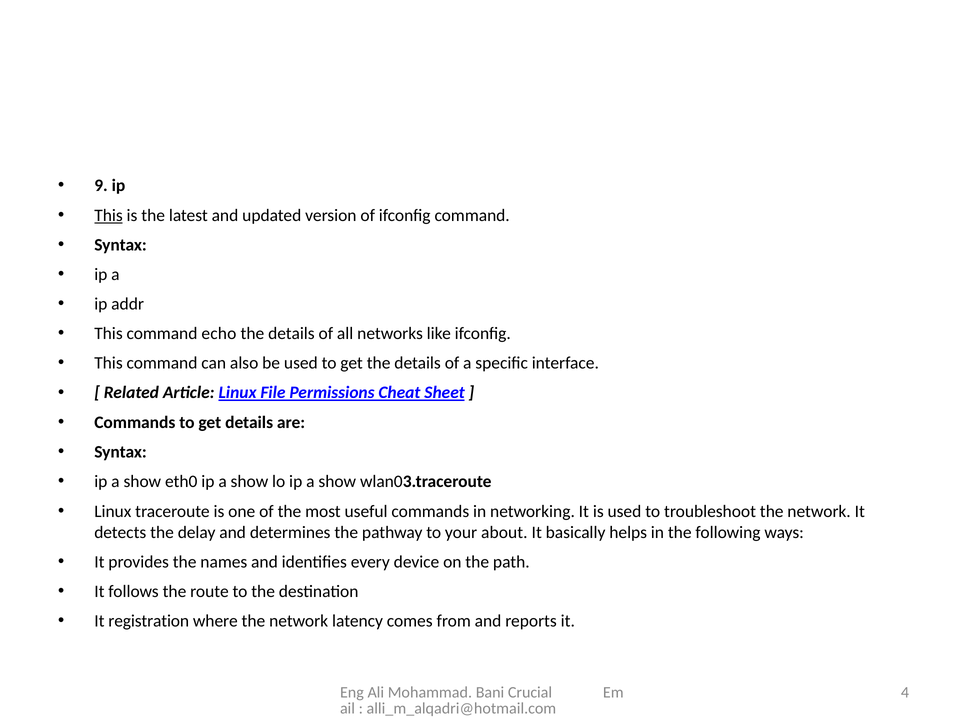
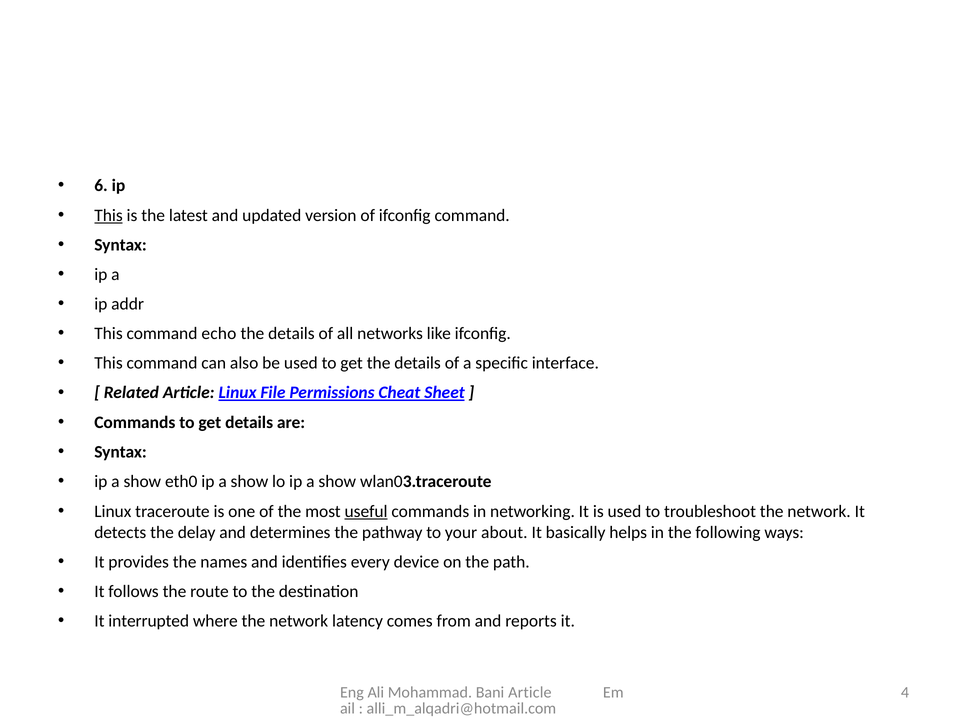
9: 9 -> 6
useful underline: none -> present
registration: registration -> interrupted
Bani Crucial: Crucial -> Article
